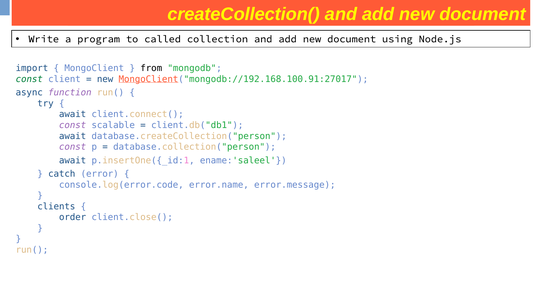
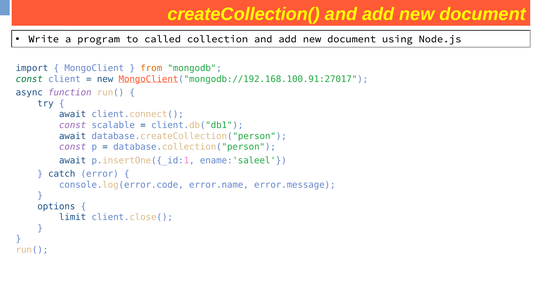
from colour: black -> orange
clients: clients -> options
order: order -> limit
